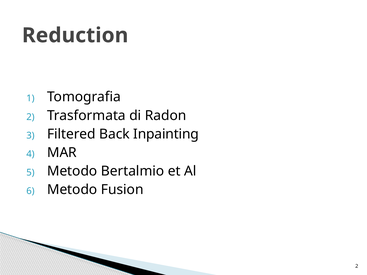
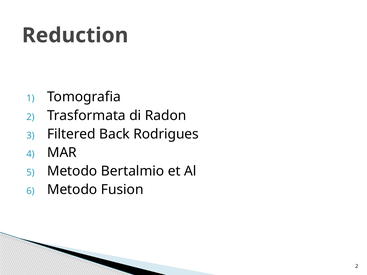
Inpainting: Inpainting -> Rodrigues
